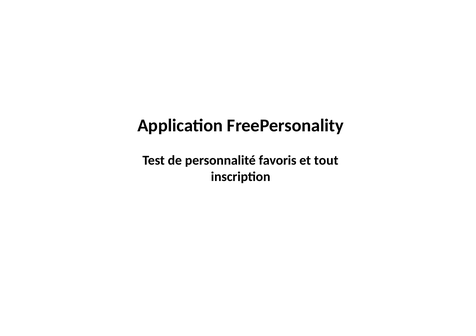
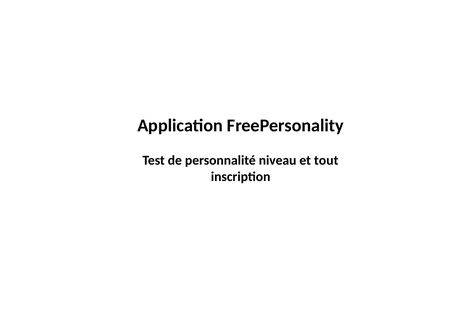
favoris: favoris -> niveau
